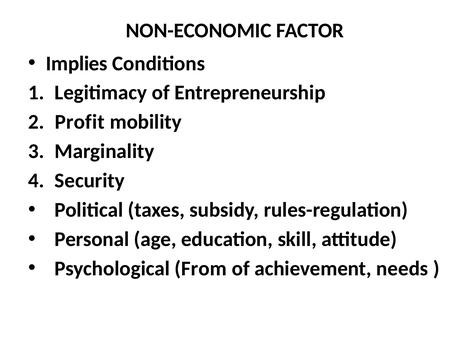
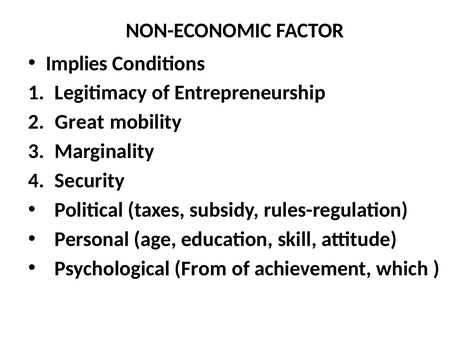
Profit: Profit -> Great
needs: needs -> which
